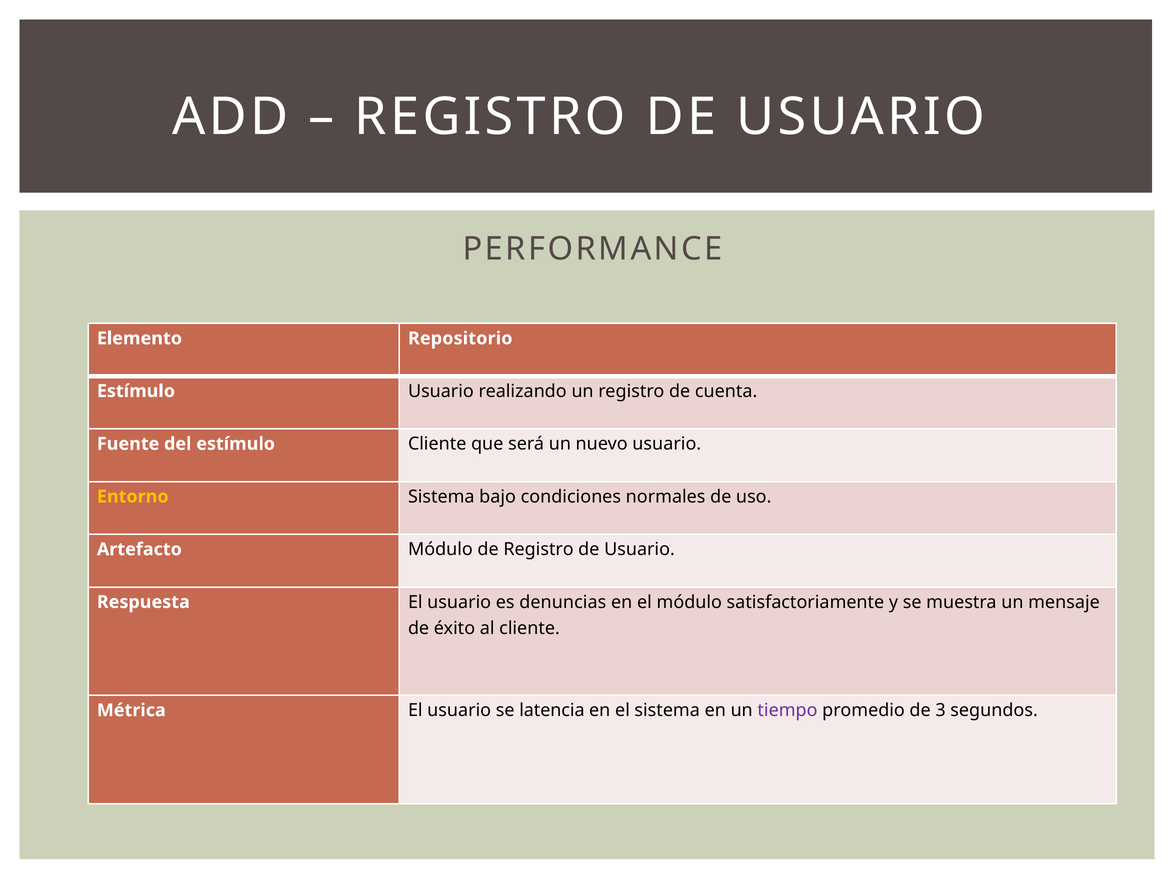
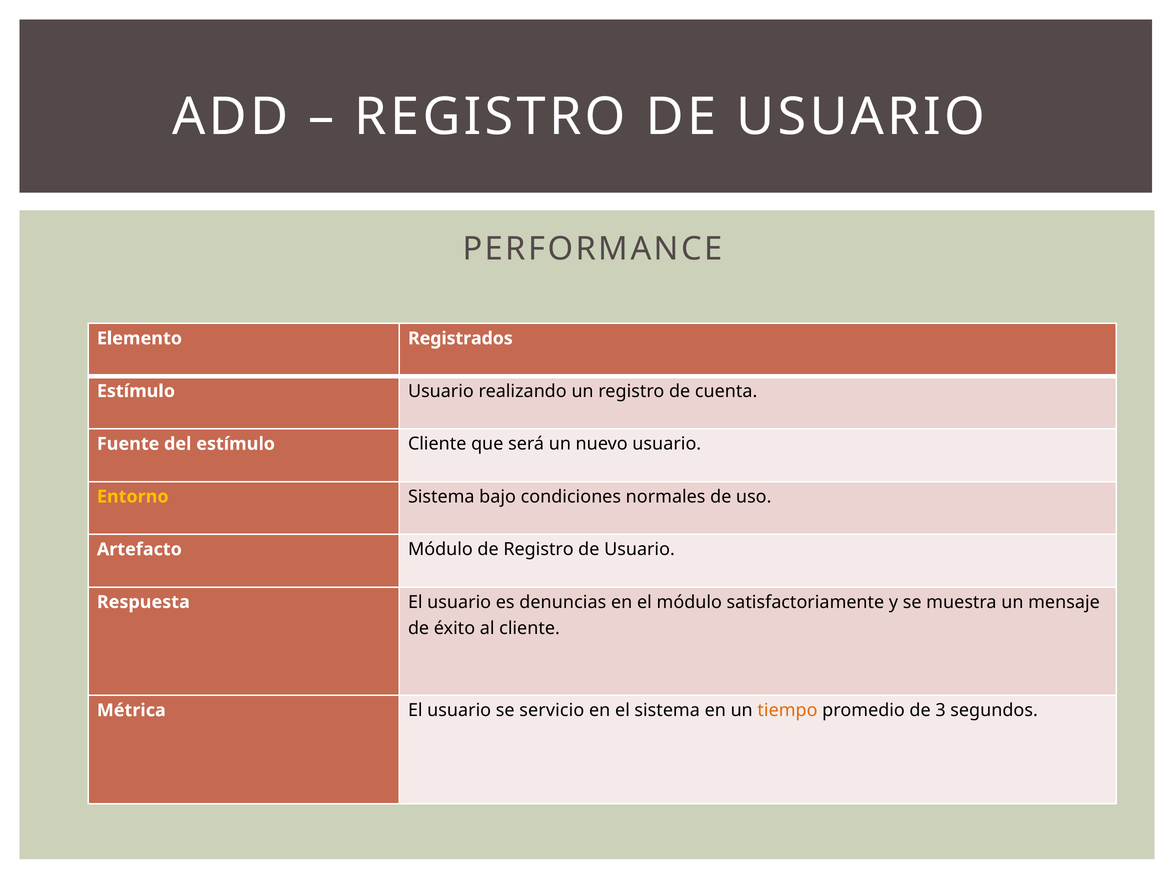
Repositorio: Repositorio -> Registrados
latencia: latencia -> servicio
tiempo colour: purple -> orange
